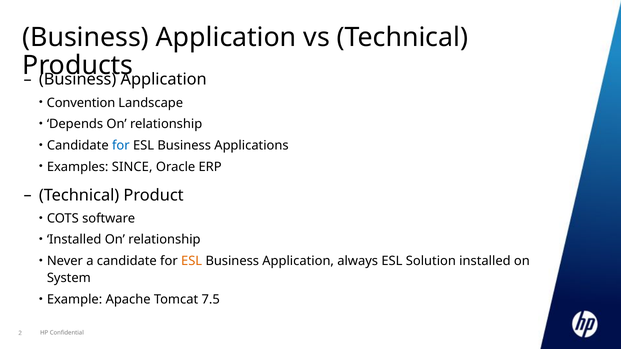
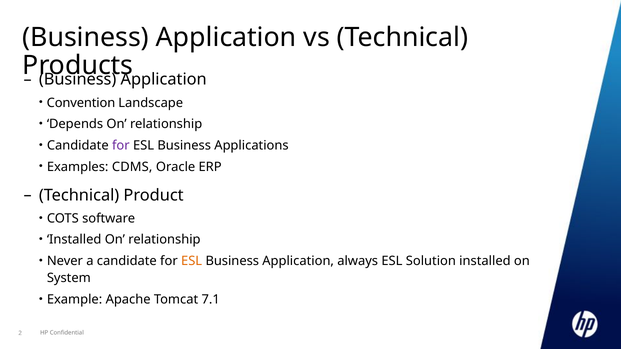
for at (121, 146) colour: blue -> purple
SINCE: SINCE -> CDMS
7.5: 7.5 -> 7.1
